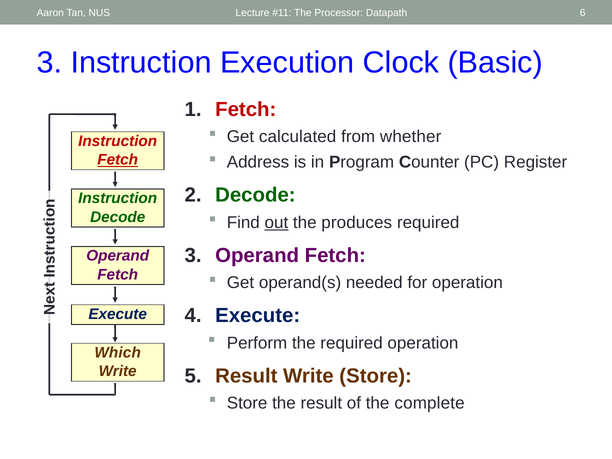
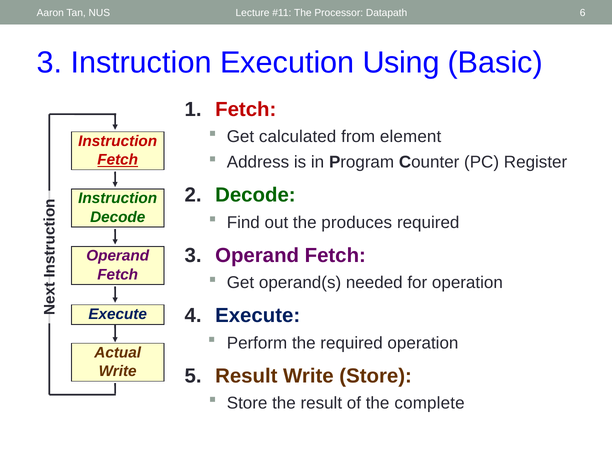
Clock: Clock -> Using
whether: whether -> element
out underline: present -> none
Which: Which -> Actual
